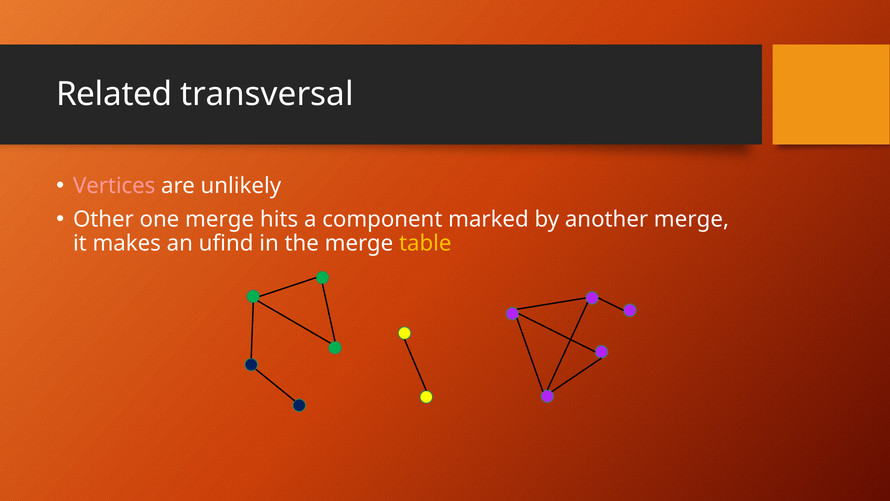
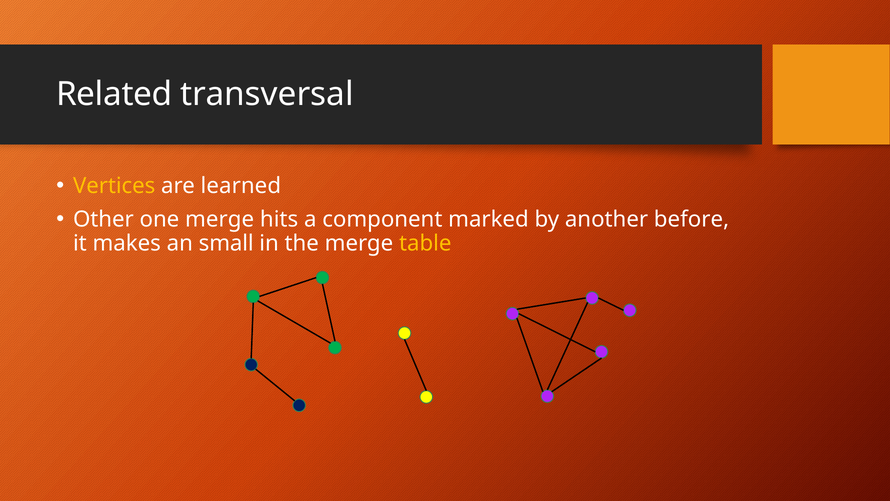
Vertices colour: pink -> yellow
unlikely: unlikely -> learned
another merge: merge -> before
ufind: ufind -> small
